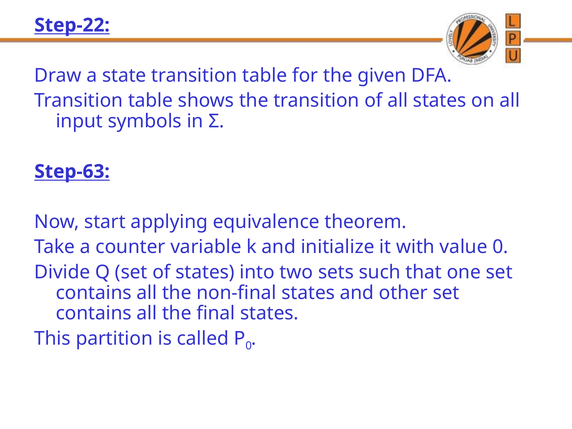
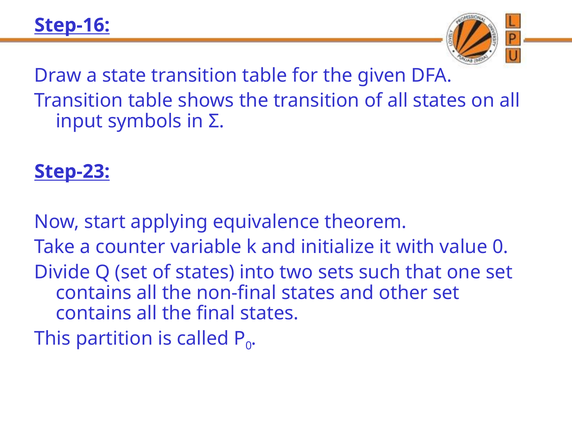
Step-22: Step-22 -> Step-16
Step-63: Step-63 -> Step-23
